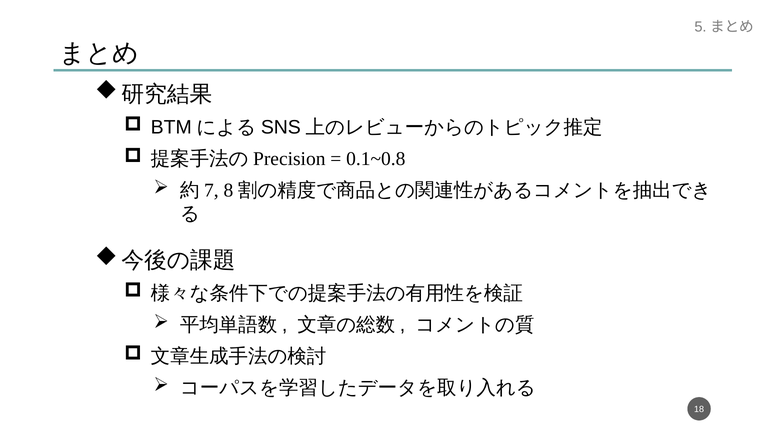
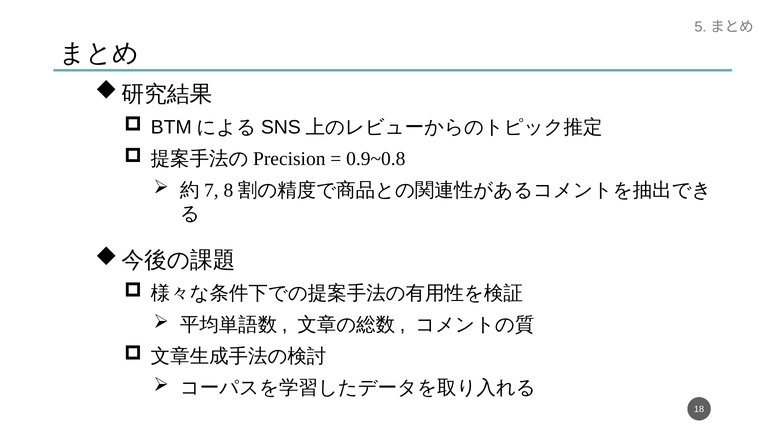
0.1~0.8: 0.1~0.8 -> 0.9~0.8
